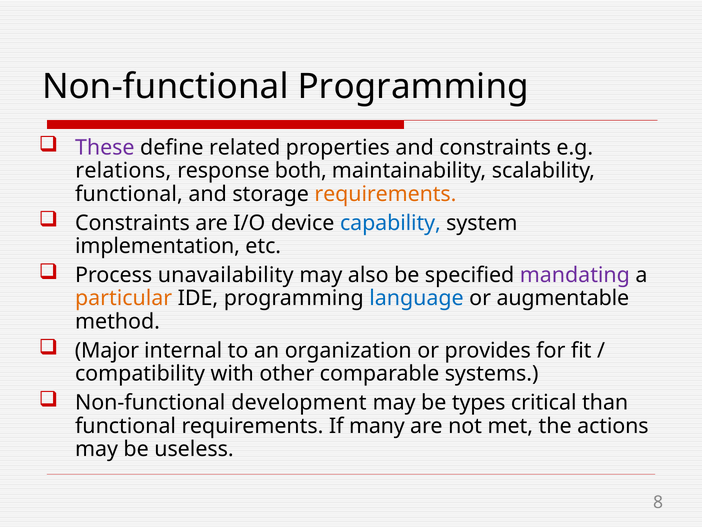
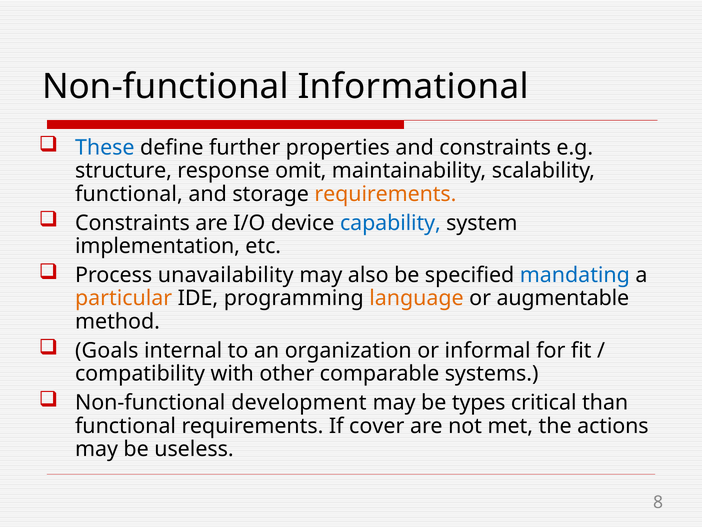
Non-functional Programming: Programming -> Informational
These colour: purple -> blue
related: related -> further
relations: relations -> structure
both: both -> omit
mandating colour: purple -> blue
language colour: blue -> orange
Major: Major -> Goals
provides: provides -> informal
many: many -> cover
